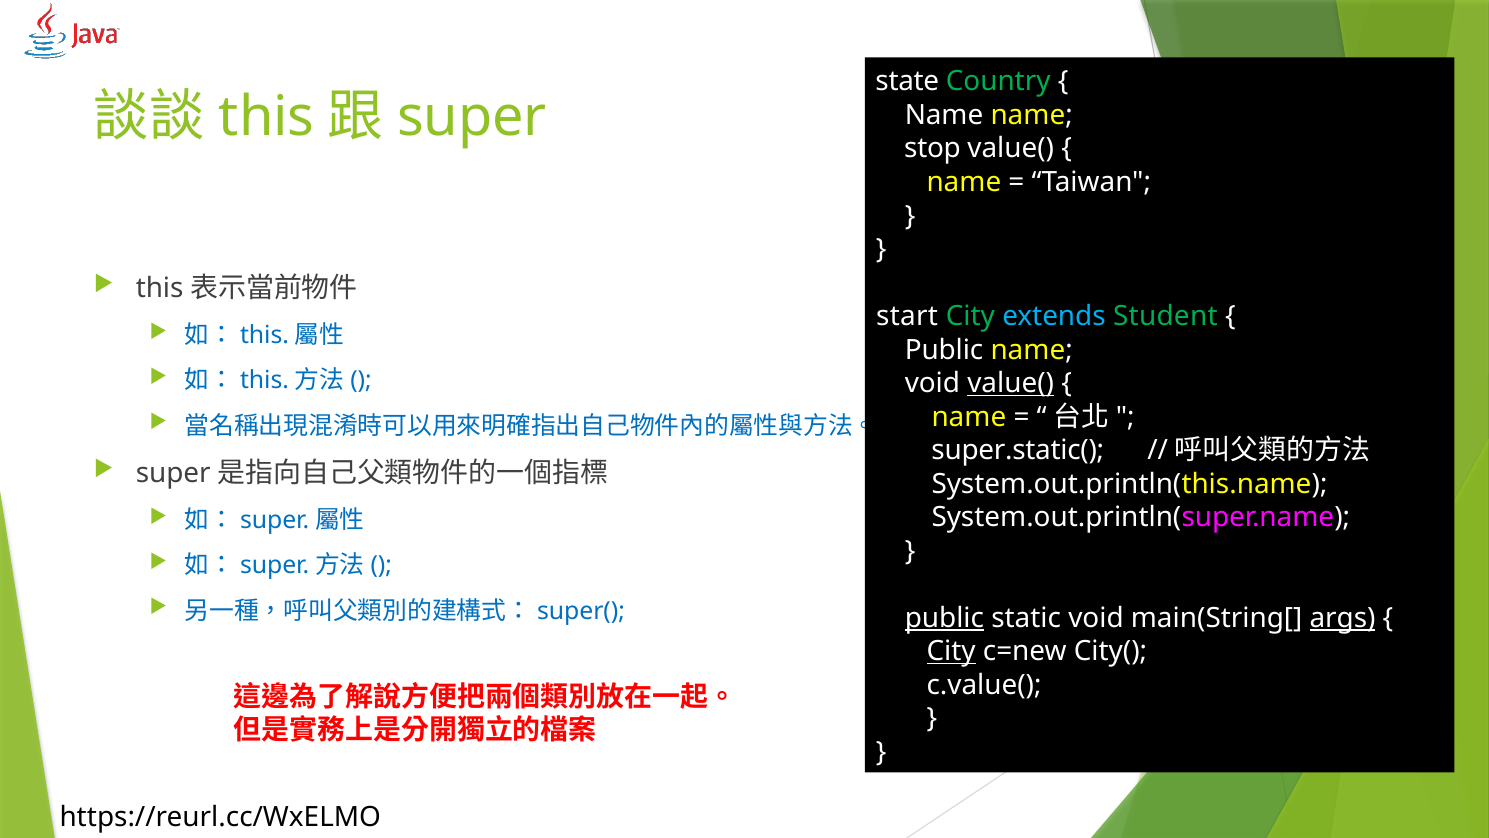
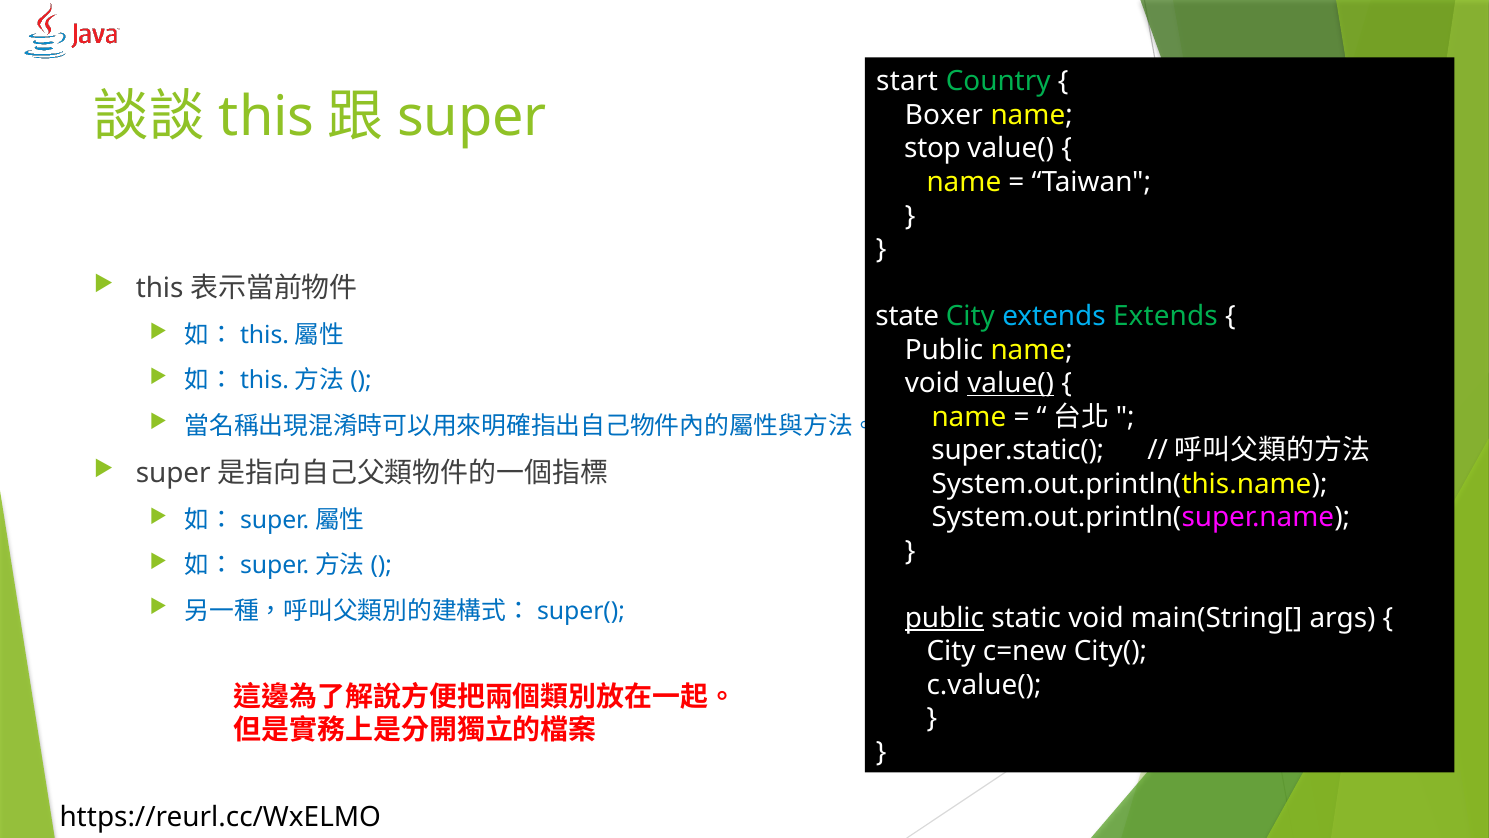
state: state -> start
Name at (944, 115): Name -> Boxer
start: start -> state
extends Student: Student -> Extends
args underline: present -> none
City at (951, 651) underline: present -> none
